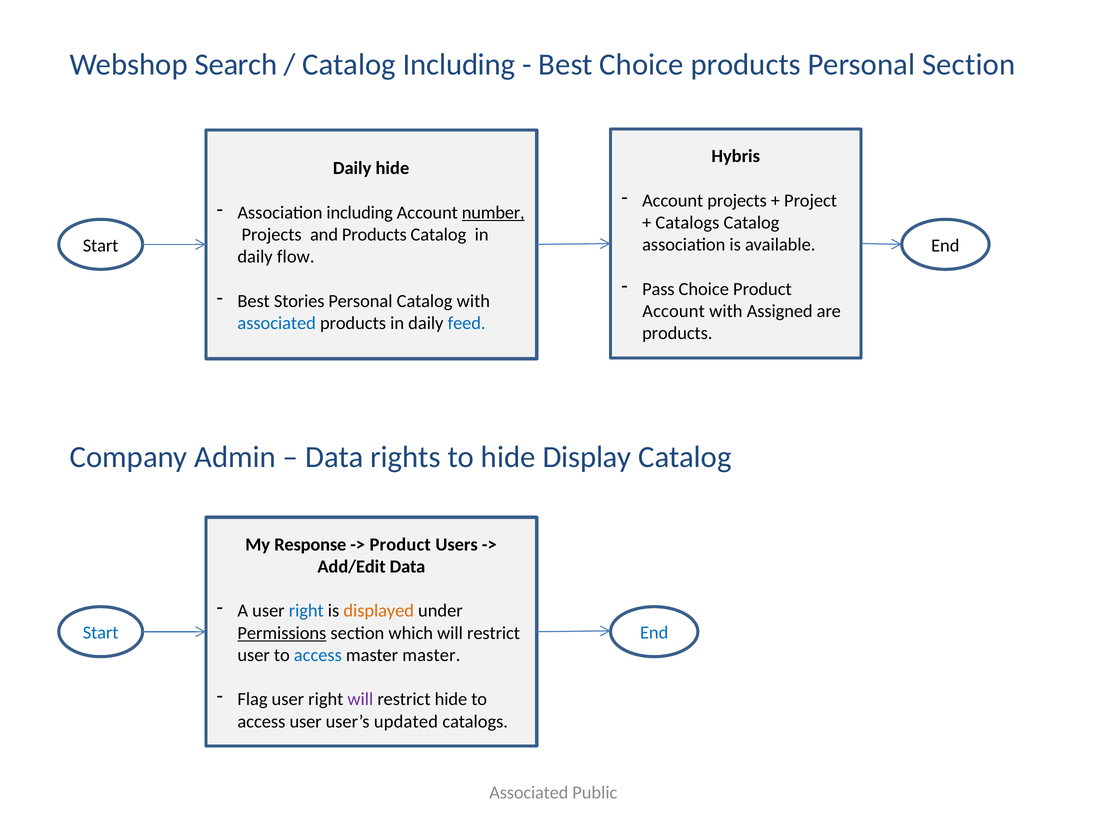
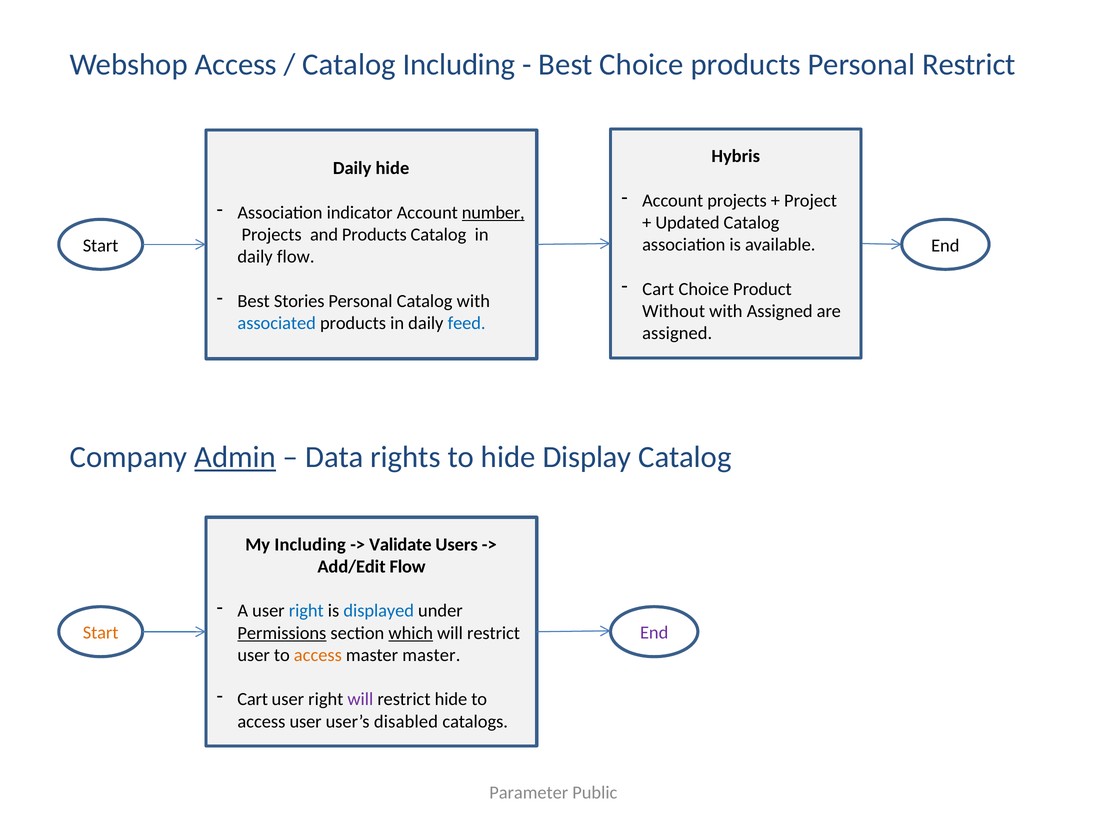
Webshop Search: Search -> Access
Personal Section: Section -> Restrict
Association including: including -> indicator
Catalogs at (687, 223): Catalogs -> Updated
Pass at (658, 289): Pass -> Cart
Account at (674, 311): Account -> Without
products at (677, 333): products -> assigned
Admin underline: none -> present
My Response: Response -> Including
Product at (400, 545): Product -> Validate
Add/Edit Data: Data -> Flow
displayed colour: orange -> blue
Start at (101, 633) colour: blue -> orange
which underline: none -> present
End at (654, 633) colour: blue -> purple
access at (318, 655) colour: blue -> orange
Flag at (253, 700): Flag -> Cart
updated: updated -> disabled
Associated at (529, 793): Associated -> Parameter
